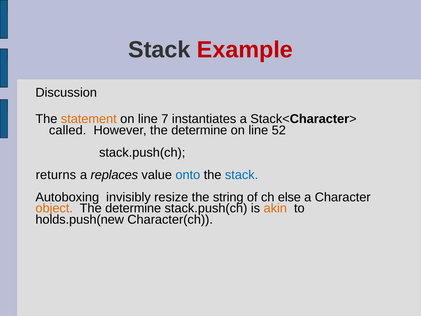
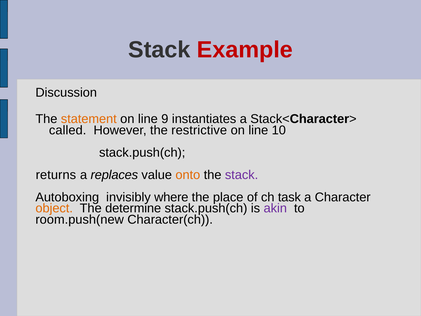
7: 7 -> 9
However the determine: determine -> restrictive
52: 52 -> 10
onto colour: blue -> orange
stack at (242, 175) colour: blue -> purple
resize: resize -> where
string: string -> place
else: else -> task
akin colour: orange -> purple
holds.push(new: holds.push(new -> room.push(new
